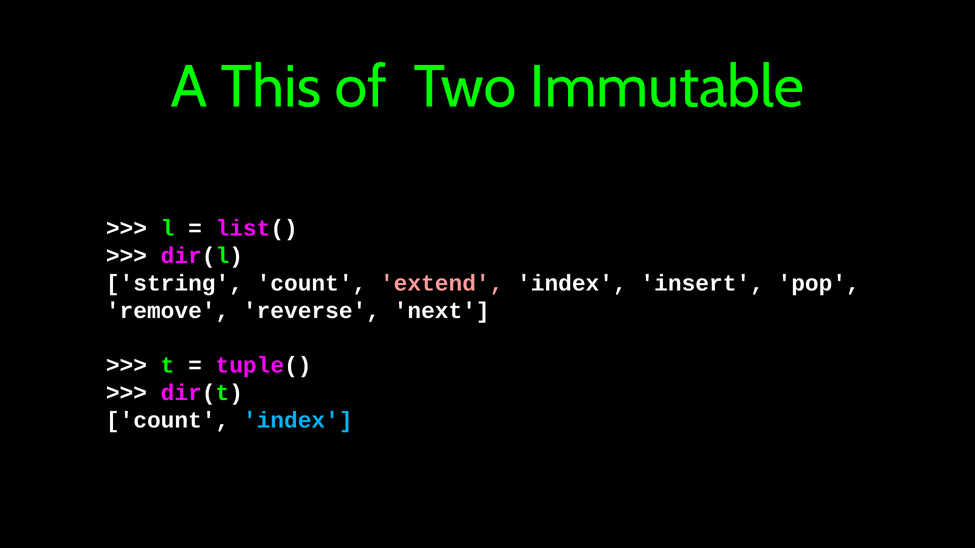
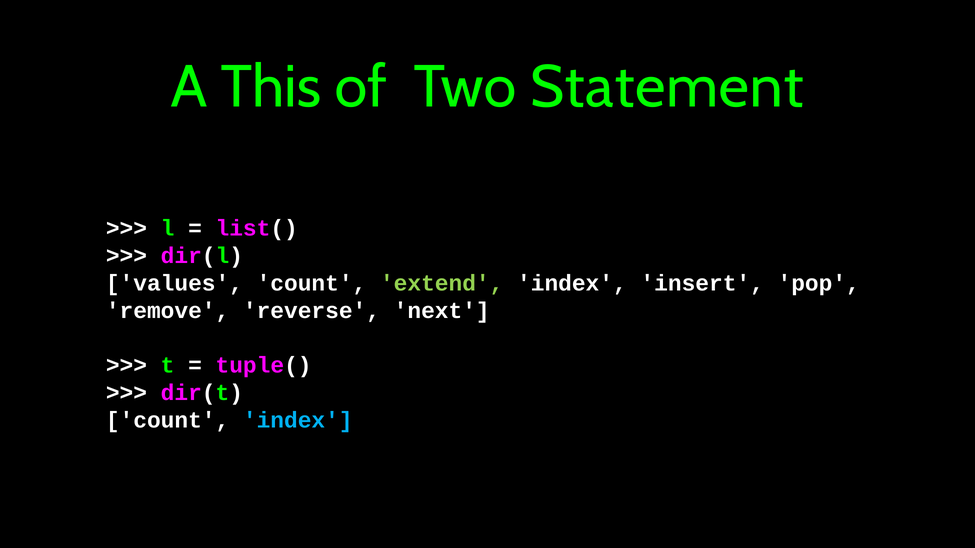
Immutable: Immutable -> Statement
string: string -> values
extend colour: pink -> light green
